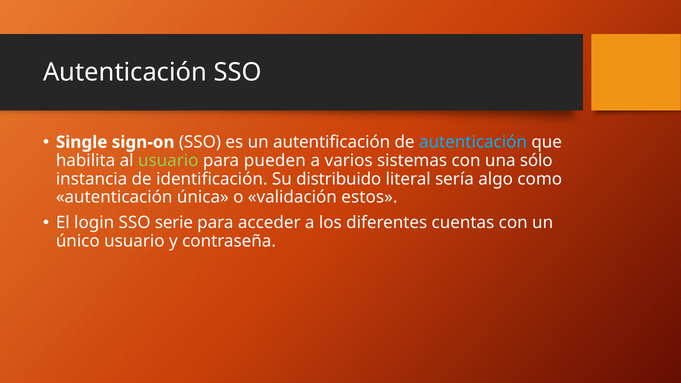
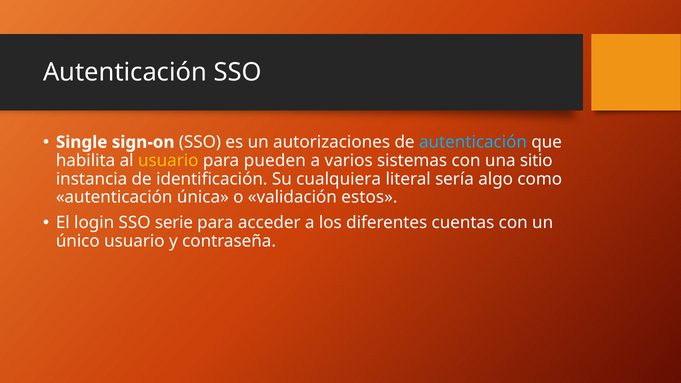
autentificación: autentificación -> autorizaciones
usuario at (168, 161) colour: light green -> yellow
sólo: sólo -> sitio
distribuido: distribuido -> cualquiera
